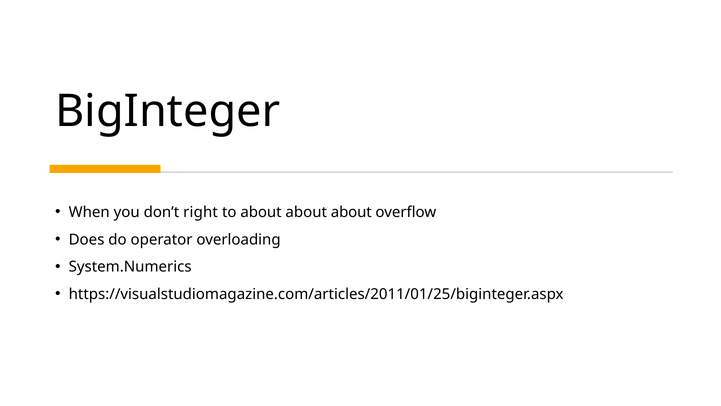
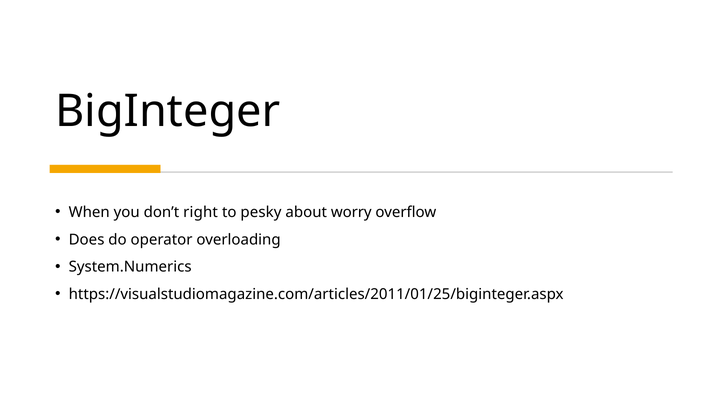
to about: about -> pesky
about at (351, 212): about -> worry
